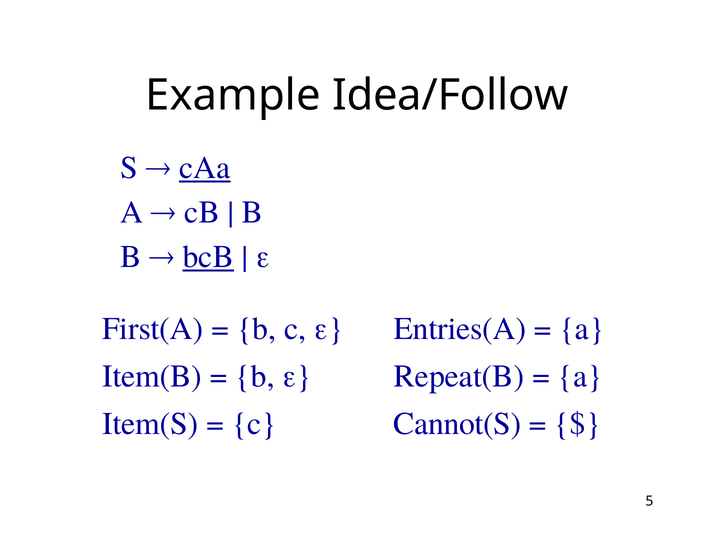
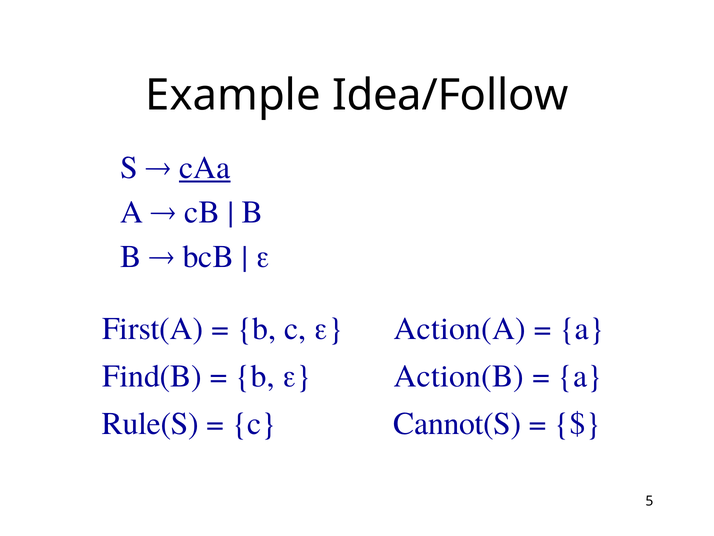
bcB underline: present -> none
Entries(A: Entries(A -> Action(A
Item(B: Item(B -> Find(B
Repeat(B: Repeat(B -> Action(B
Item(S: Item(S -> Rule(S
